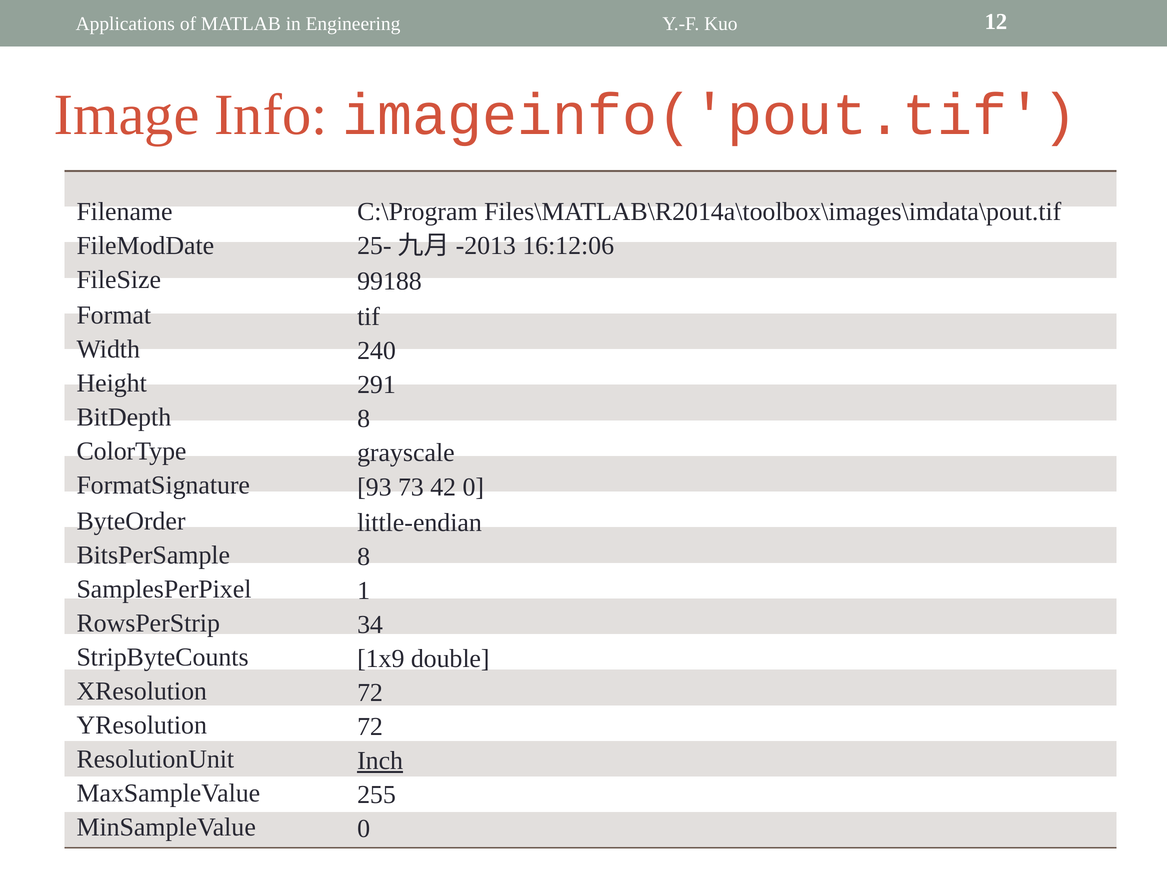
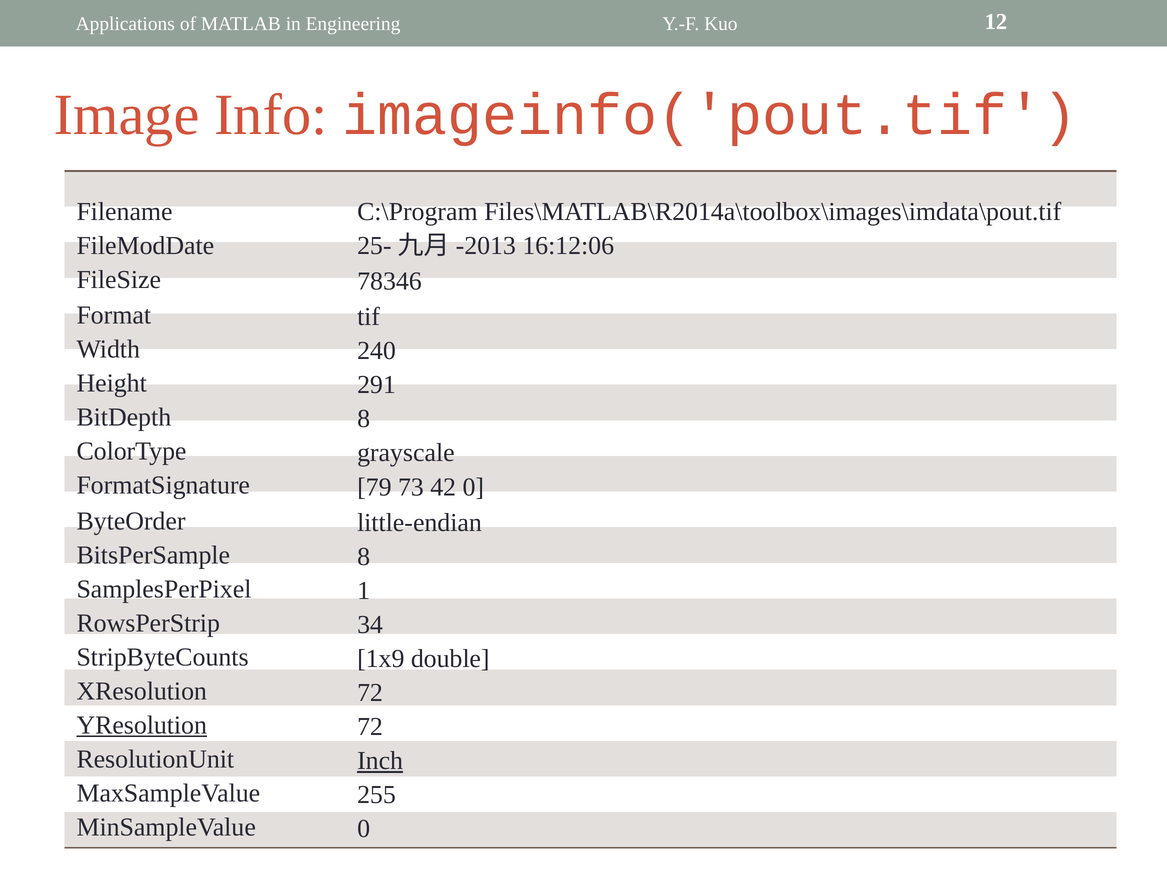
99188: 99188 -> 78346
93: 93 -> 79
YResolution underline: none -> present
